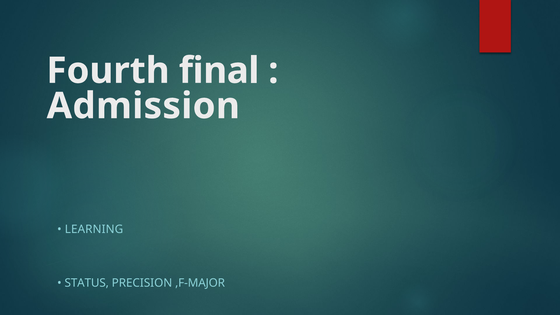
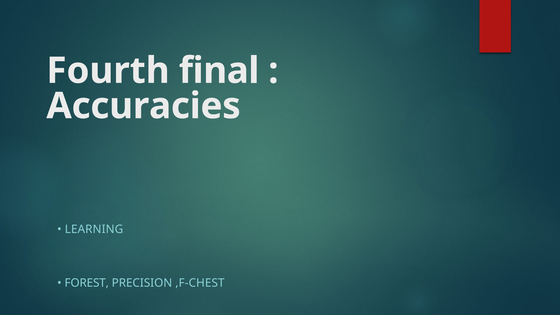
Admission: Admission -> Accuracies
STATUS: STATUS -> FOREST
,F-MAJOR: ,F-MAJOR -> ,F-CHEST
